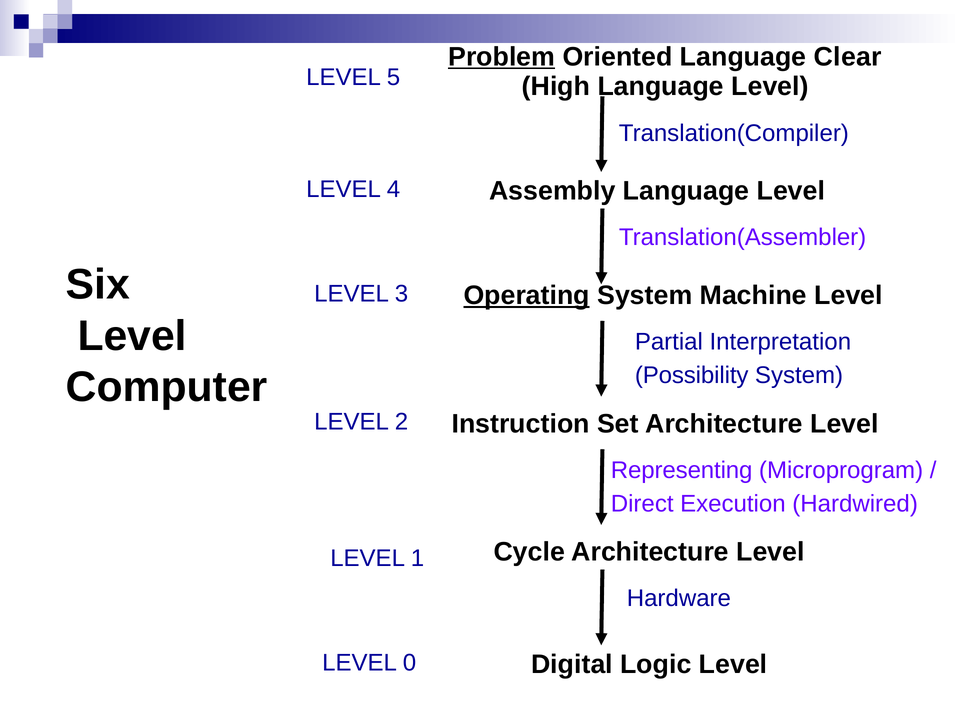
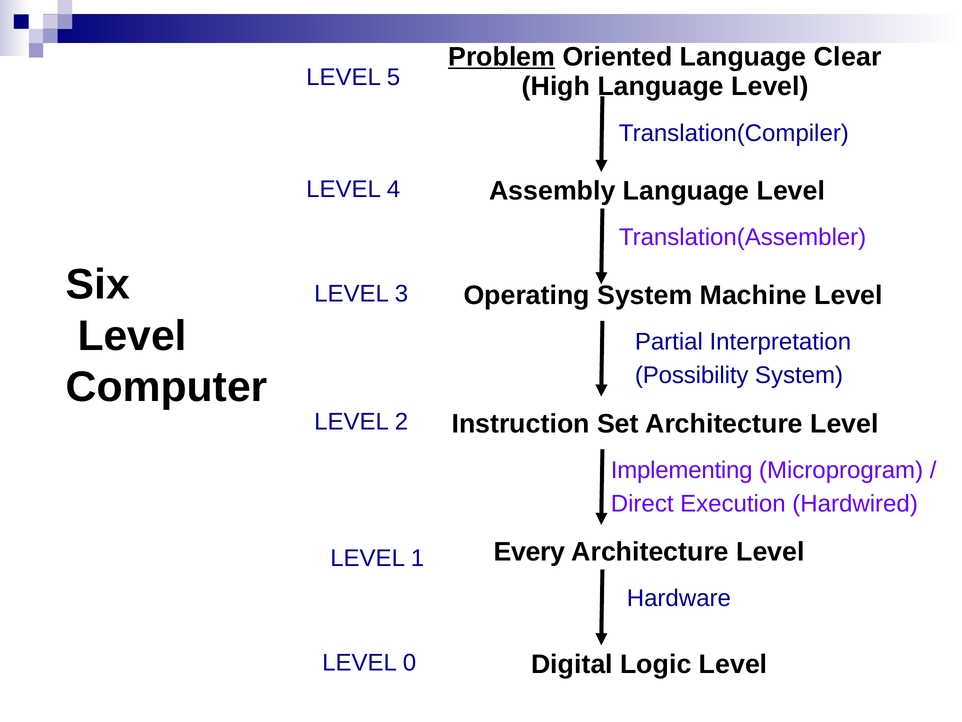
Operating underline: present -> none
Representing: Representing -> Implementing
Cycle: Cycle -> Every
